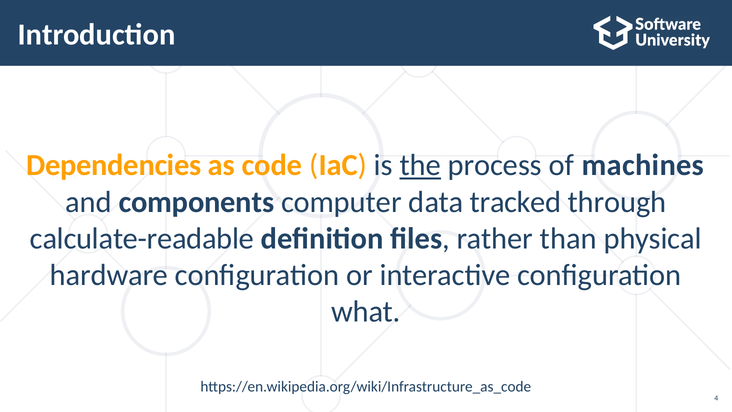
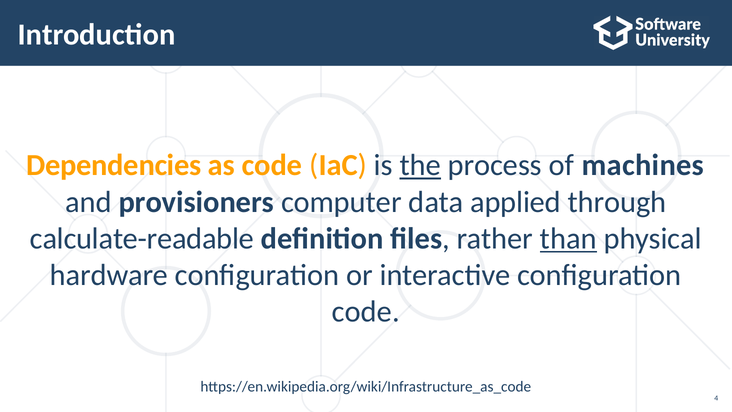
components: components -> provisioners
tracked: tracked -> applied
than underline: none -> present
what at (366, 312): what -> code
